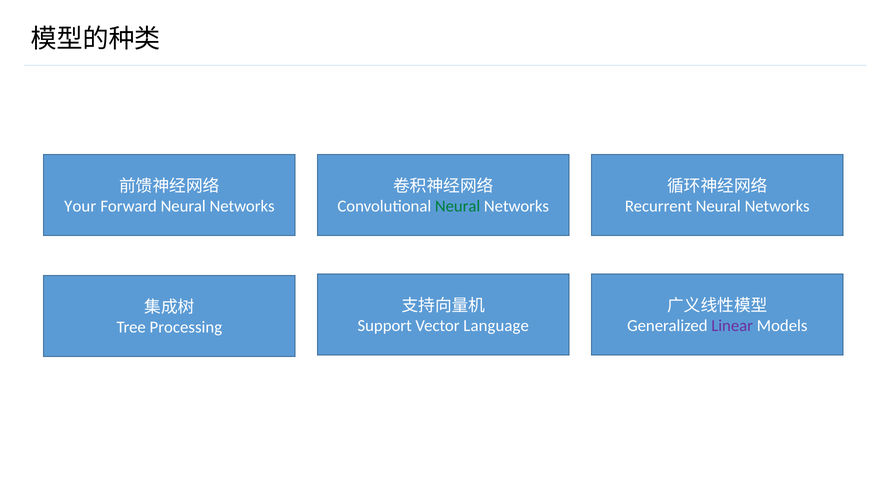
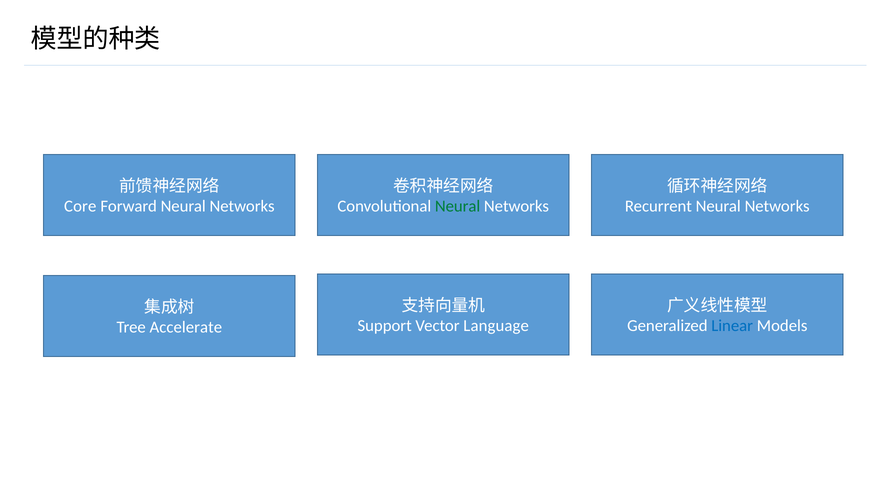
Your: Your -> Core
Linear colour: purple -> blue
Processing: Processing -> Accelerate
